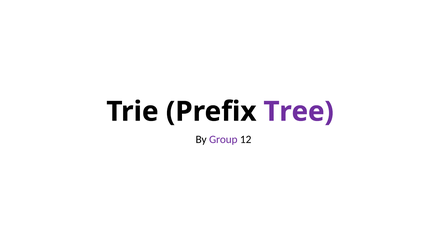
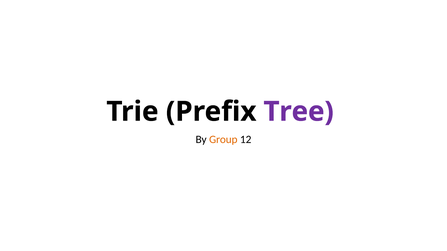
Group colour: purple -> orange
